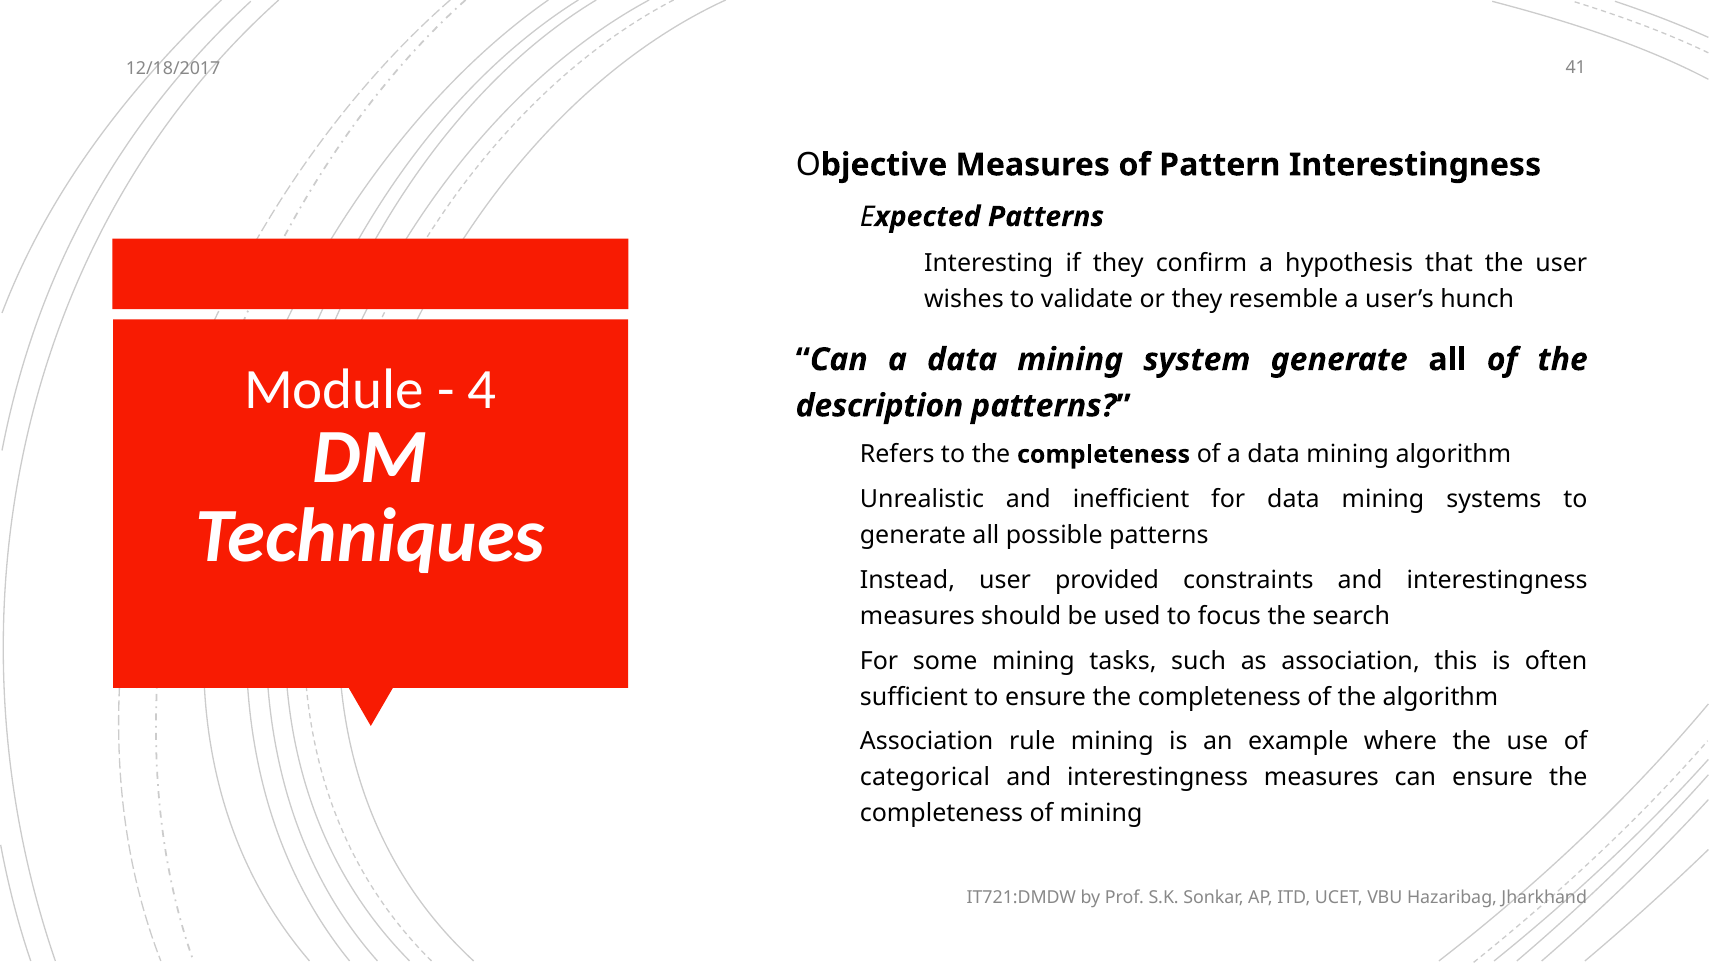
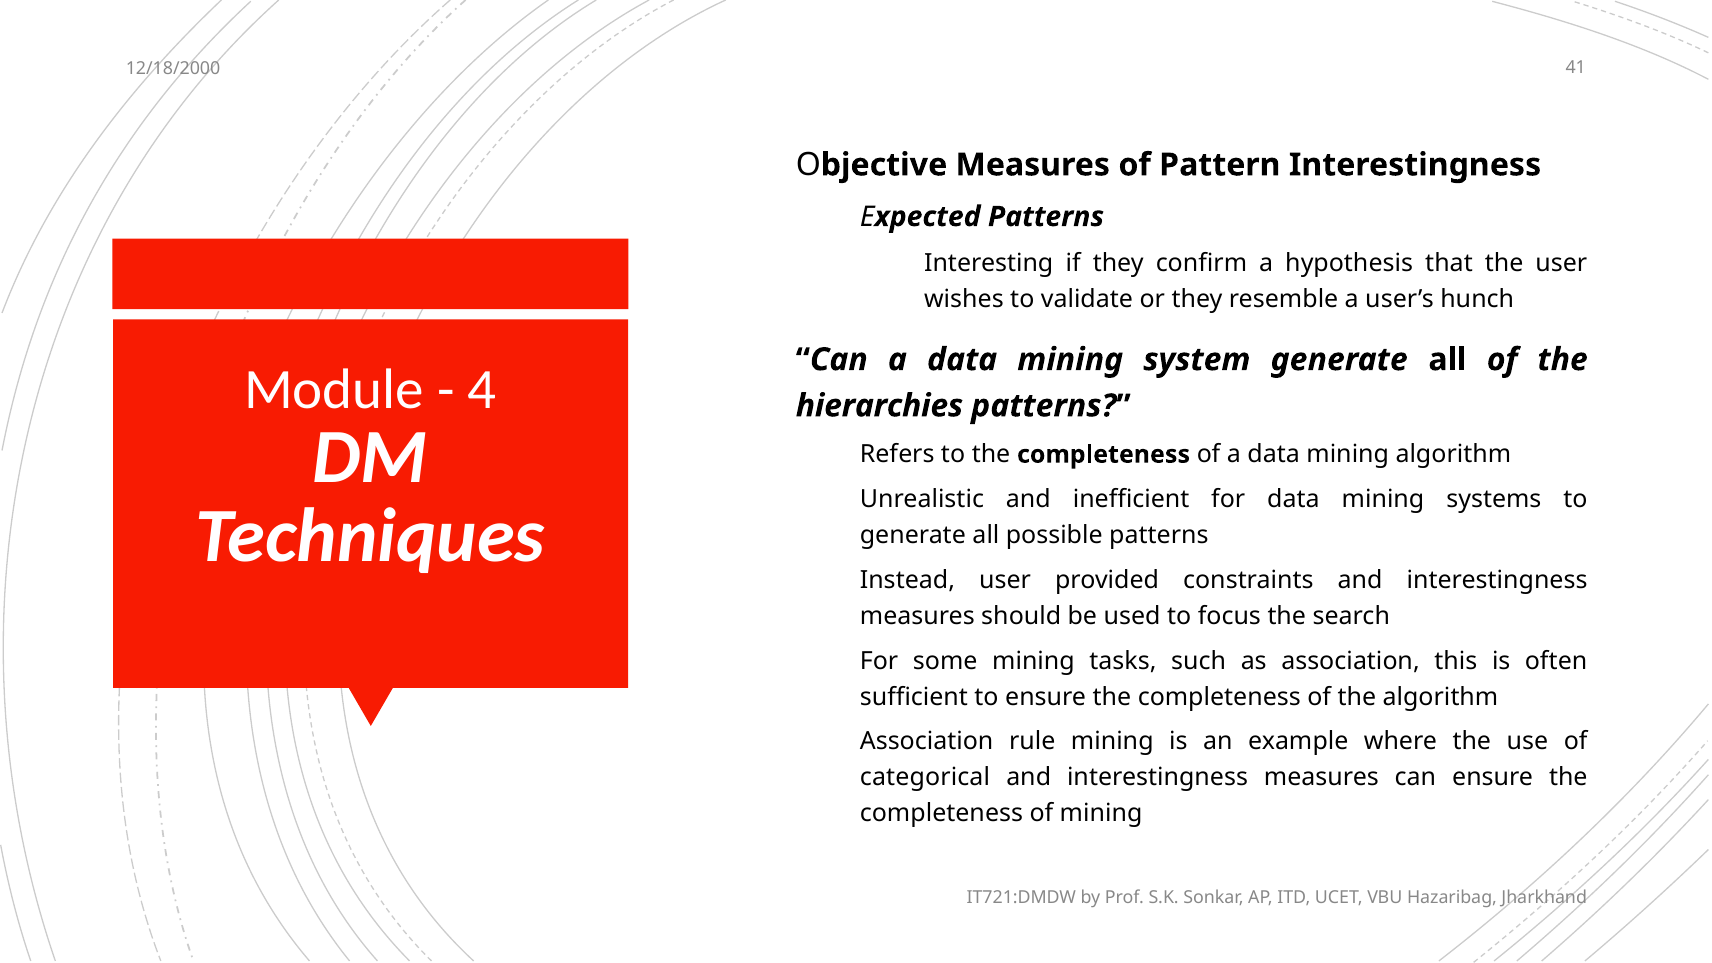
12/18/2017: 12/18/2017 -> 12/18/2000
description: description -> hierarchies
